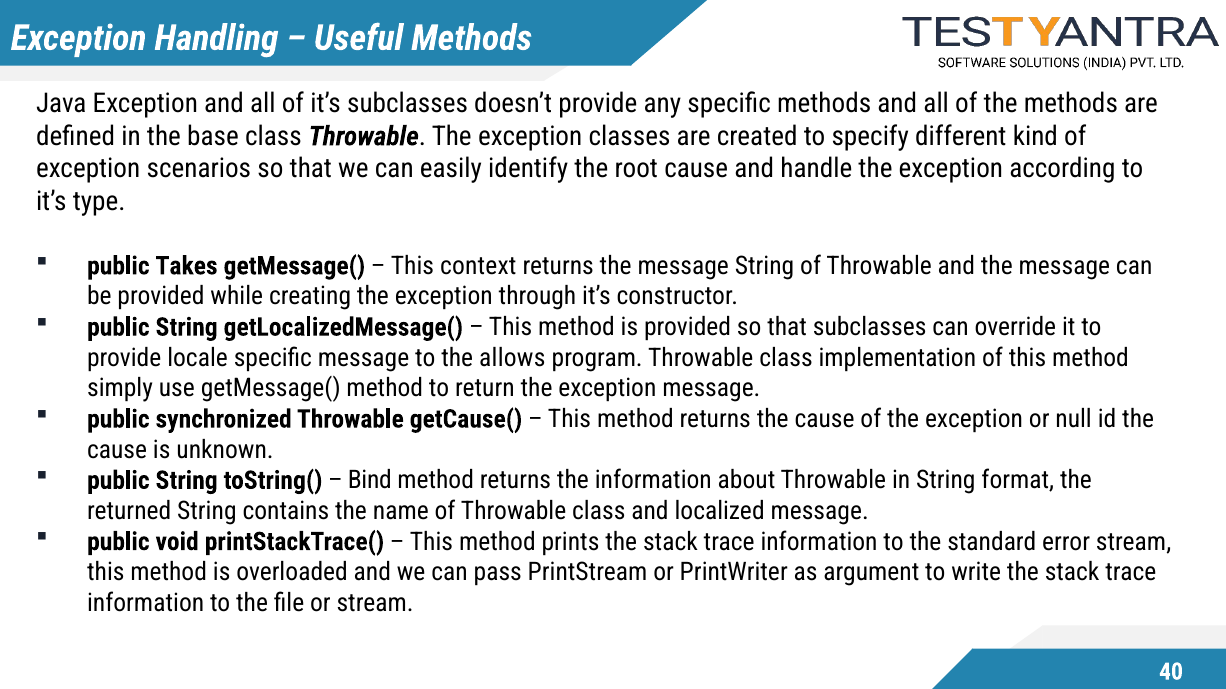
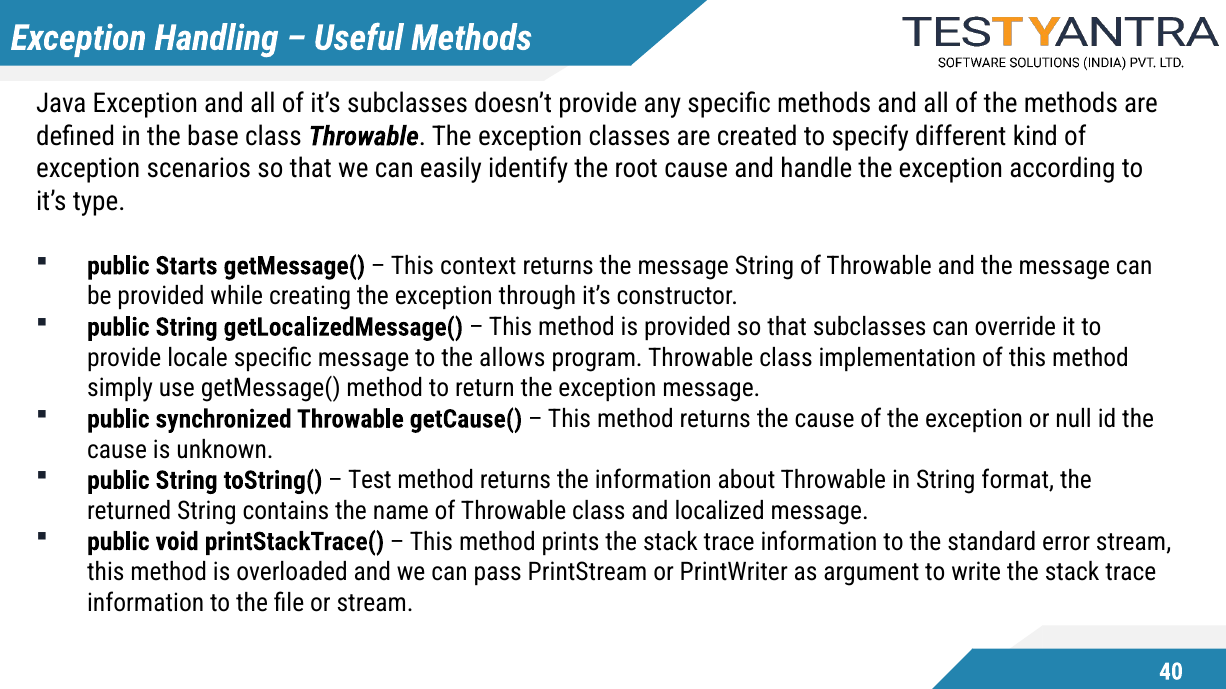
Takes: Takes -> Starts
Bind: Bind -> Test
